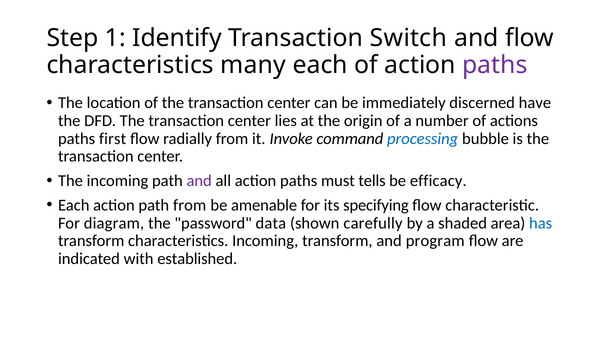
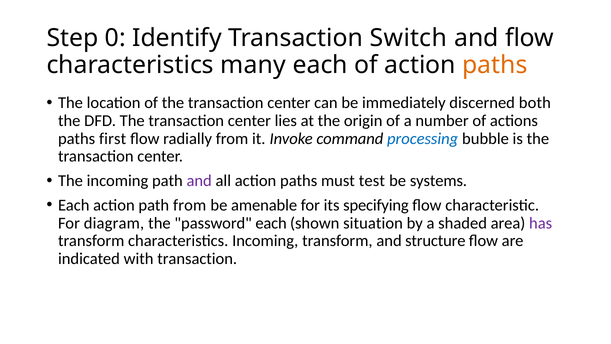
1: 1 -> 0
paths at (495, 65) colour: purple -> orange
have: have -> both
tells: tells -> test
efficacy: efficacy -> systems
password data: data -> each
carefully: carefully -> situation
has colour: blue -> purple
program: program -> structure
with established: established -> transaction
